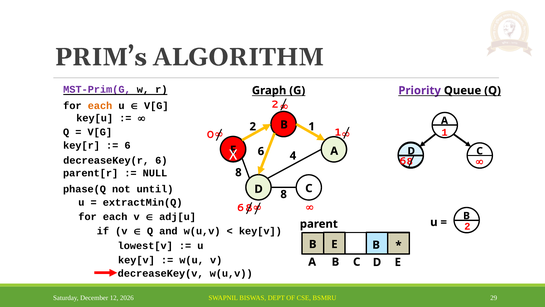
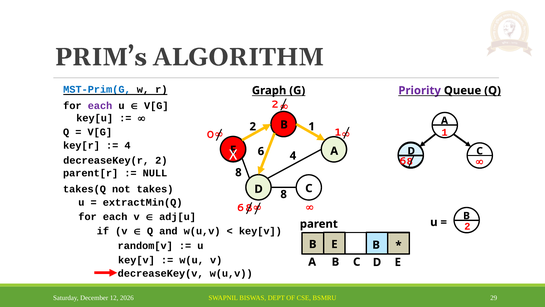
MST-Prim(G colour: purple -> blue
each at (100, 106) colour: orange -> purple
6 at (128, 145): 6 -> 4
decreaseKey(r 6: 6 -> 2
phase(Q: phase(Q -> takes(Q
until: until -> takes
lowest[v: lowest[v -> random[v
